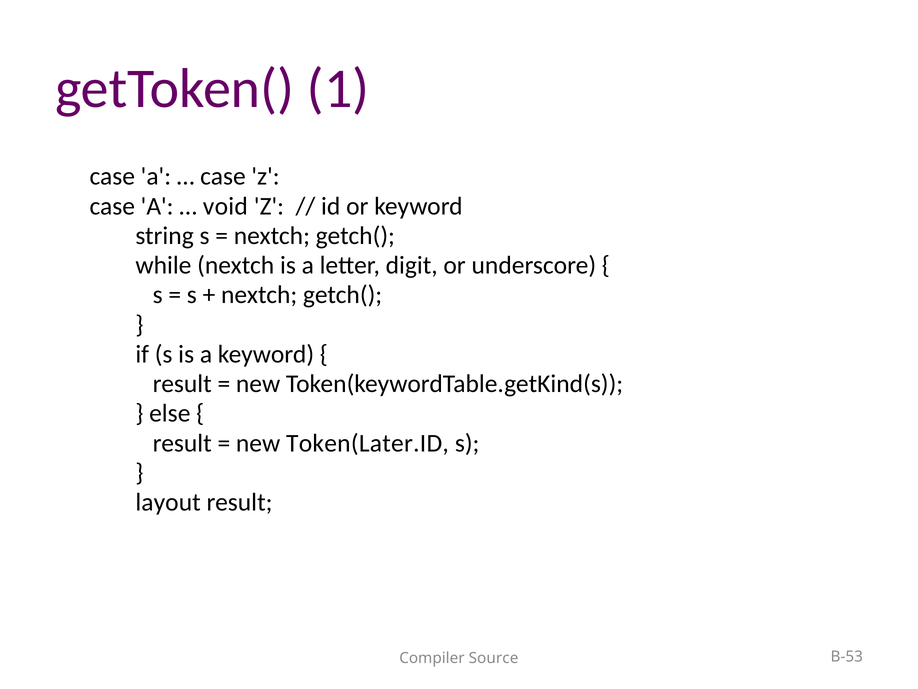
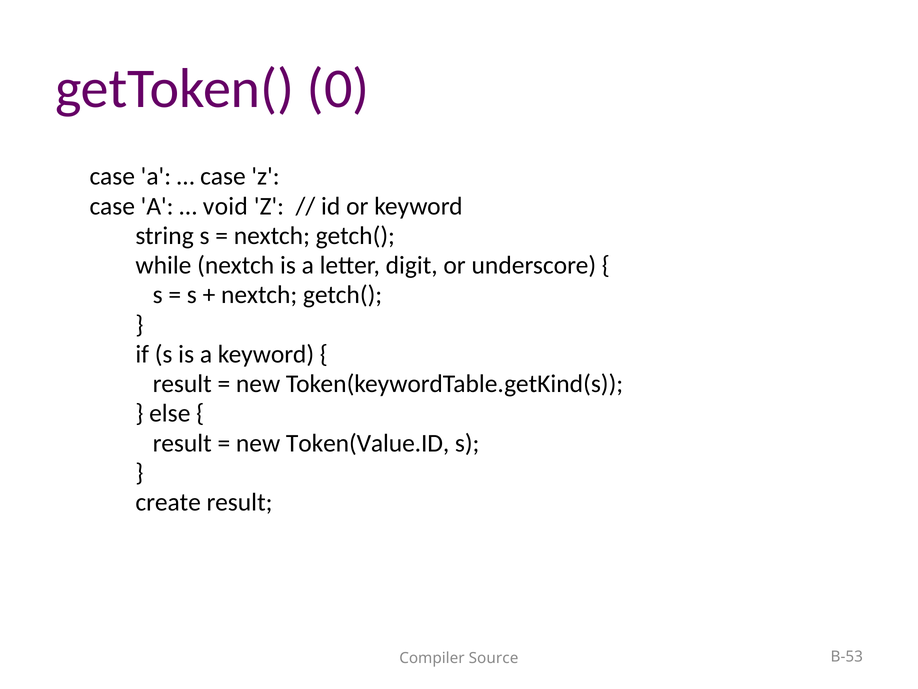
1: 1 -> 0
Token(Later.ID: Token(Later.ID -> Token(Value.ID
layout: layout -> create
